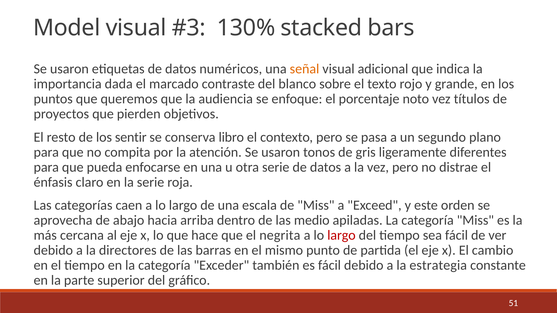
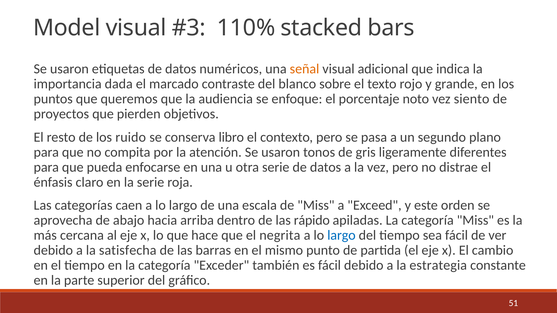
130%: 130% -> 110%
títulos: títulos -> siento
sentir: sentir -> ruido
medio: medio -> rápido
largo at (341, 236) colour: red -> blue
directores: directores -> satisfecha
